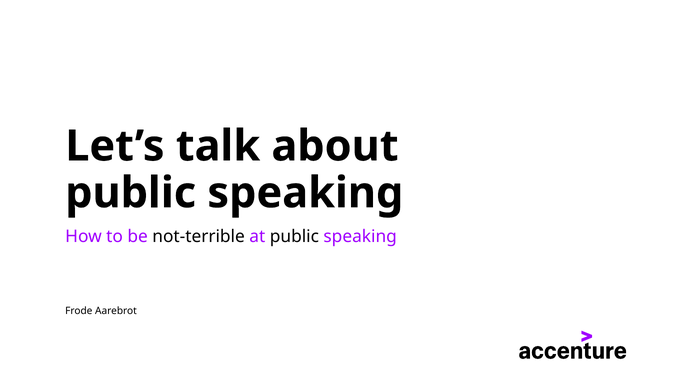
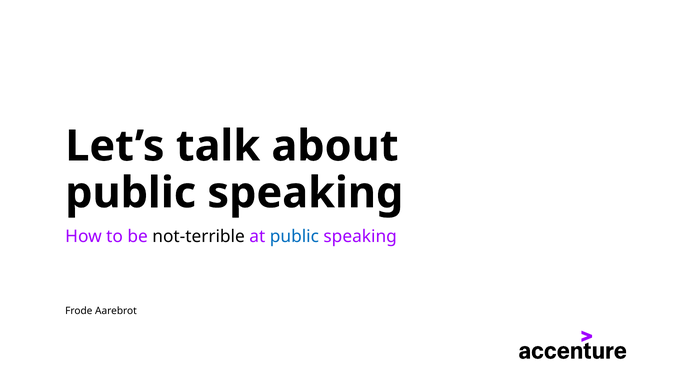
public at (294, 236) colour: black -> blue
